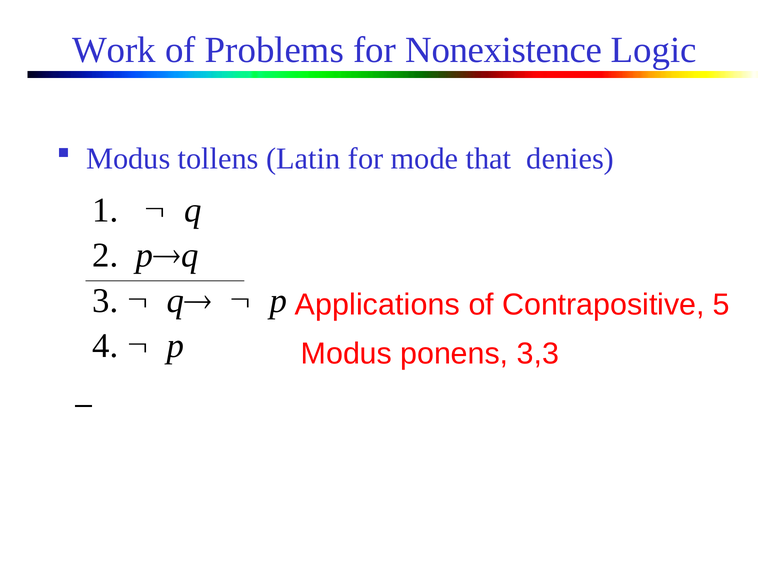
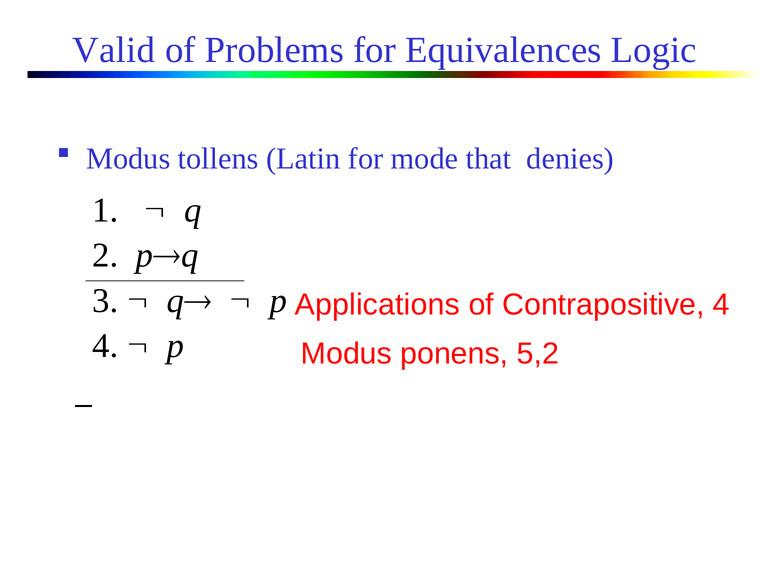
Work: Work -> Valid
Nonexistence: Nonexistence -> Equivalences
Contrapositive 5: 5 -> 4
3,3: 3,3 -> 5,2
